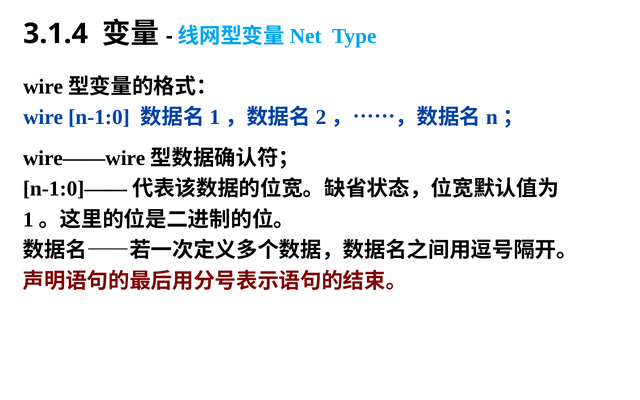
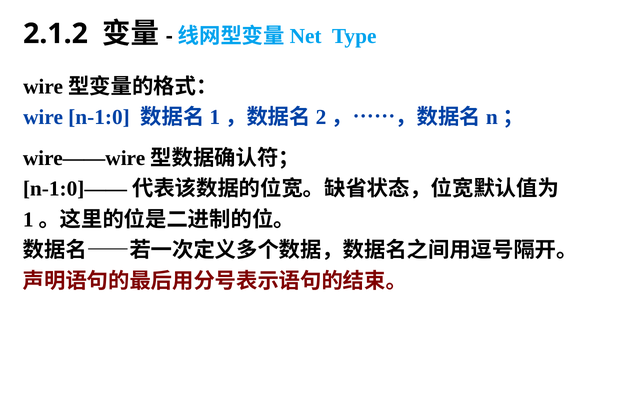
3.1.4: 3.1.4 -> 2.1.2
